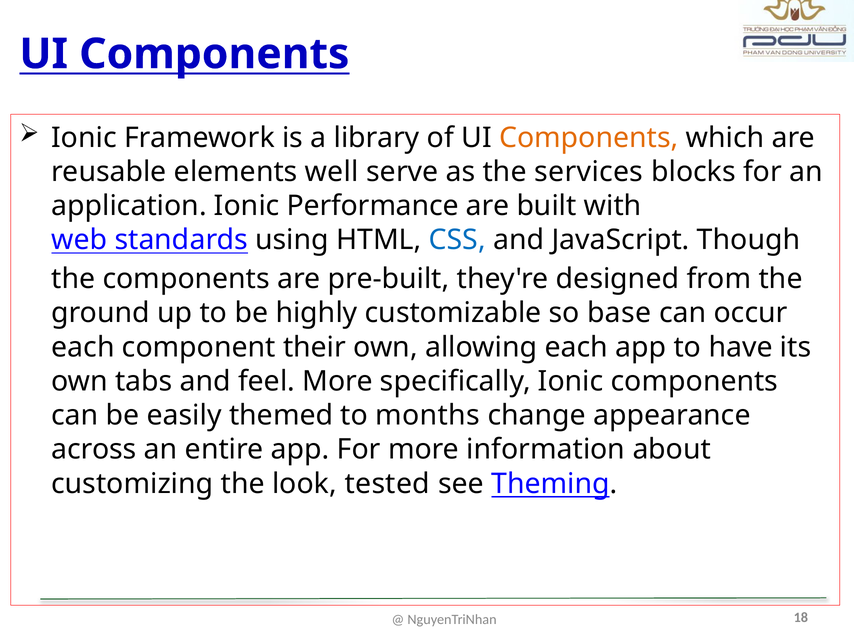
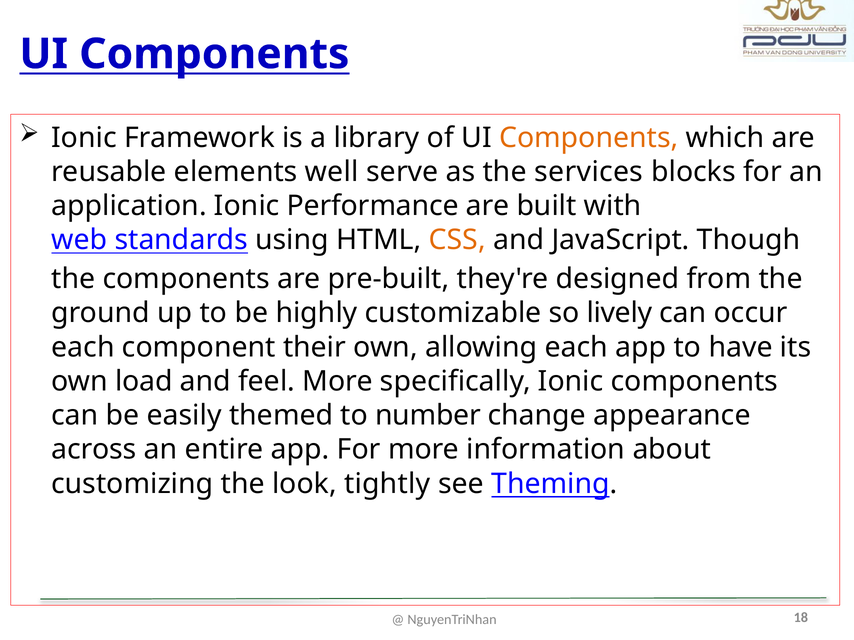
CSS colour: blue -> orange
base: base -> lively
tabs: tabs -> load
months: months -> number
tested: tested -> tightly
